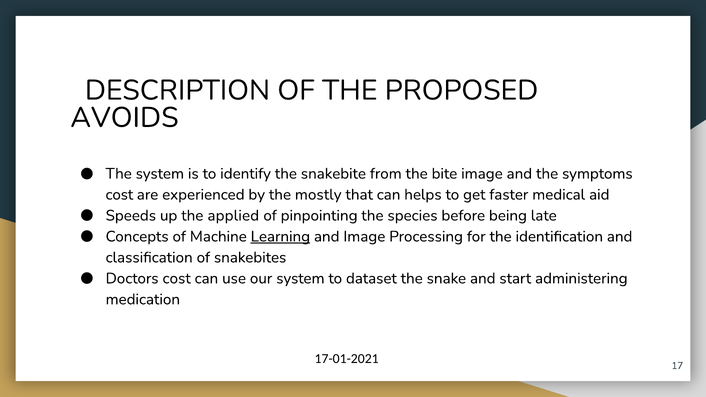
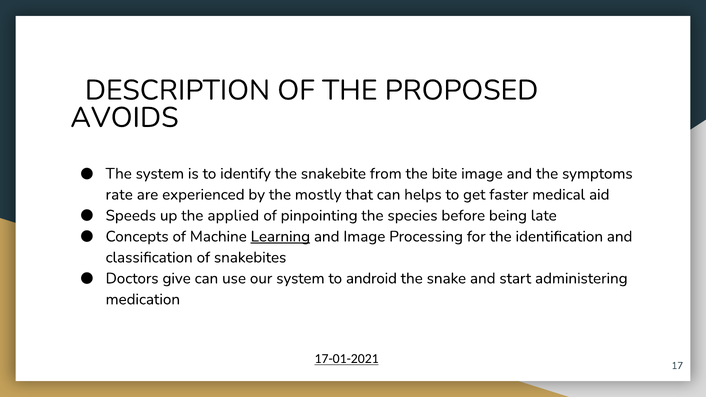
cost at (119, 195): cost -> rate
Doctors cost: cost -> give
dataset: dataset -> android
17-01-2021 underline: none -> present
